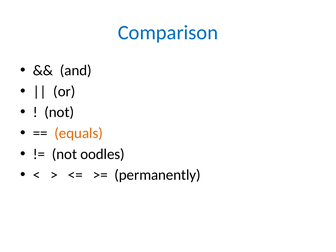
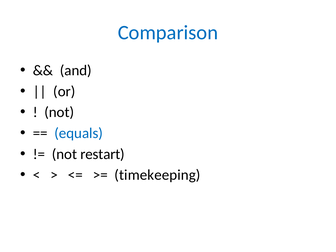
equals colour: orange -> blue
oodles: oodles -> restart
permanently: permanently -> timekeeping
